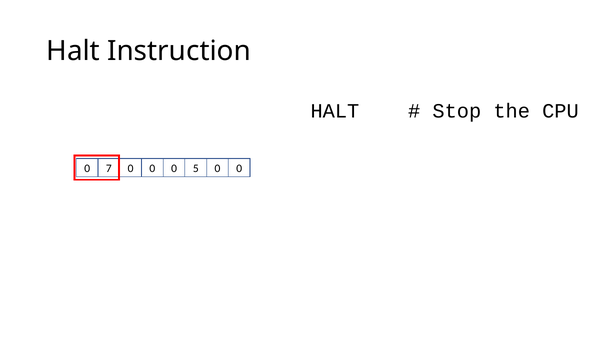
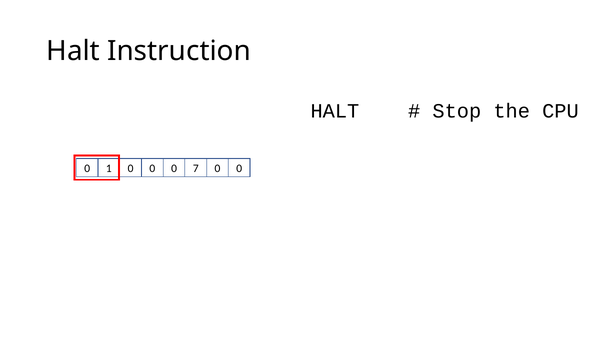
7: 7 -> 1
5: 5 -> 7
